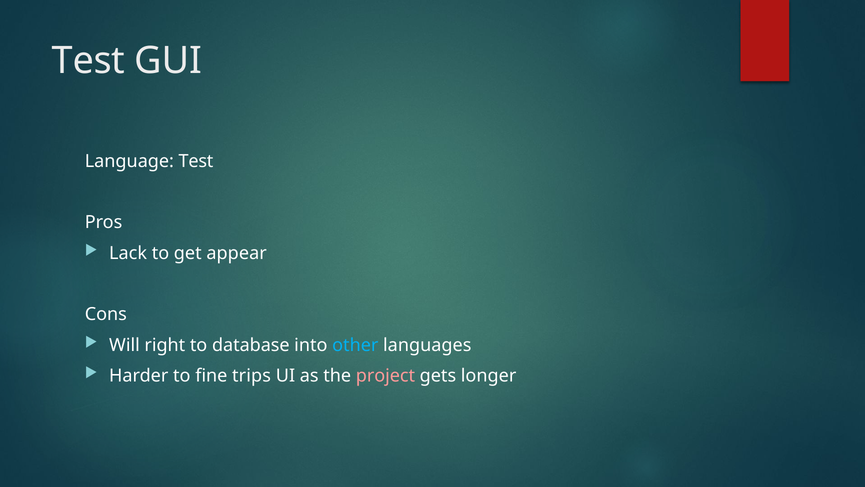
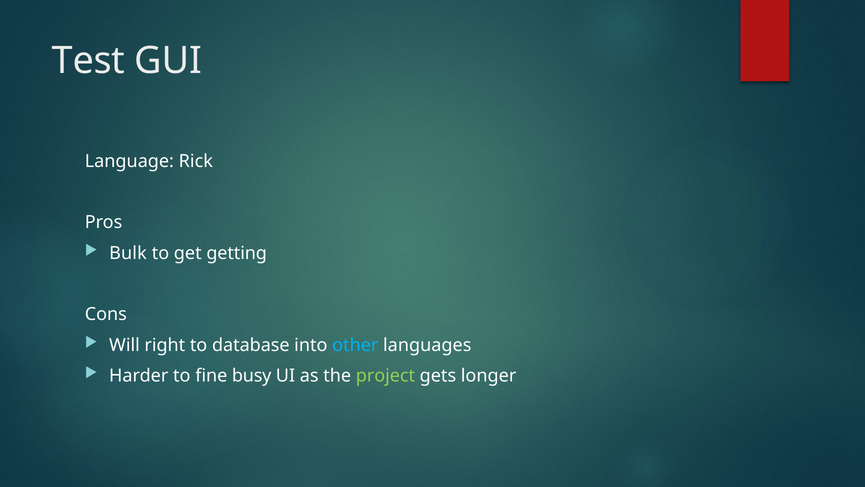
Language Test: Test -> Rick
Lack: Lack -> Bulk
appear: appear -> getting
trips: trips -> busy
project colour: pink -> light green
